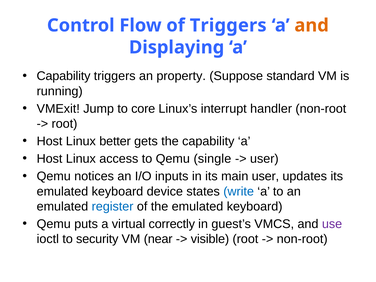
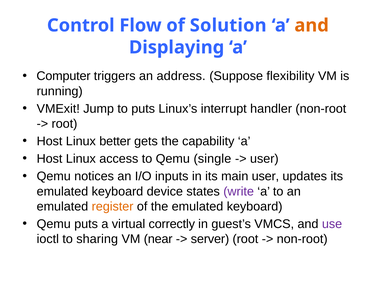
of Triggers: Triggers -> Solution
Capability at (64, 76): Capability -> Computer
property: property -> address
standard: standard -> flexibility
to core: core -> puts
write colour: blue -> purple
register colour: blue -> orange
security: security -> sharing
visible: visible -> server
